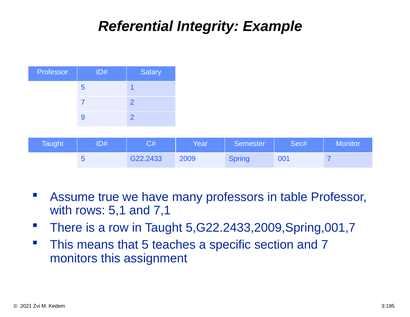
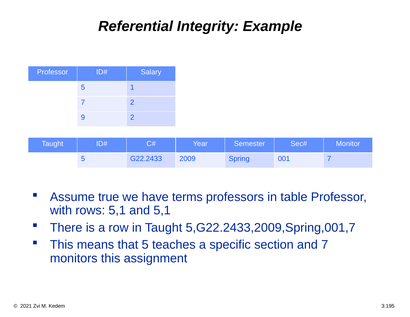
many: many -> terms
and 7,1: 7,1 -> 5,1
